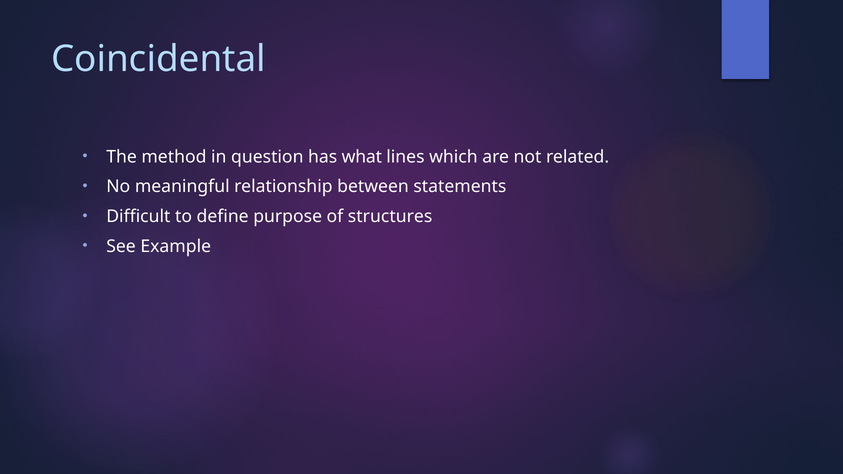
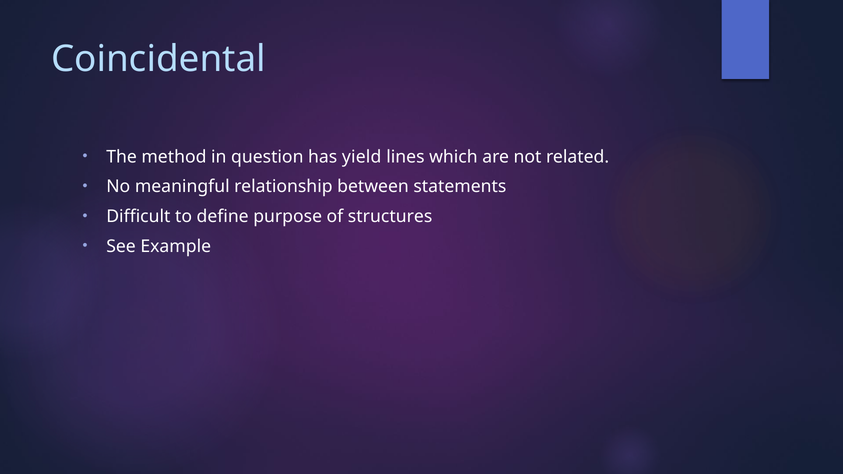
what: what -> yield
